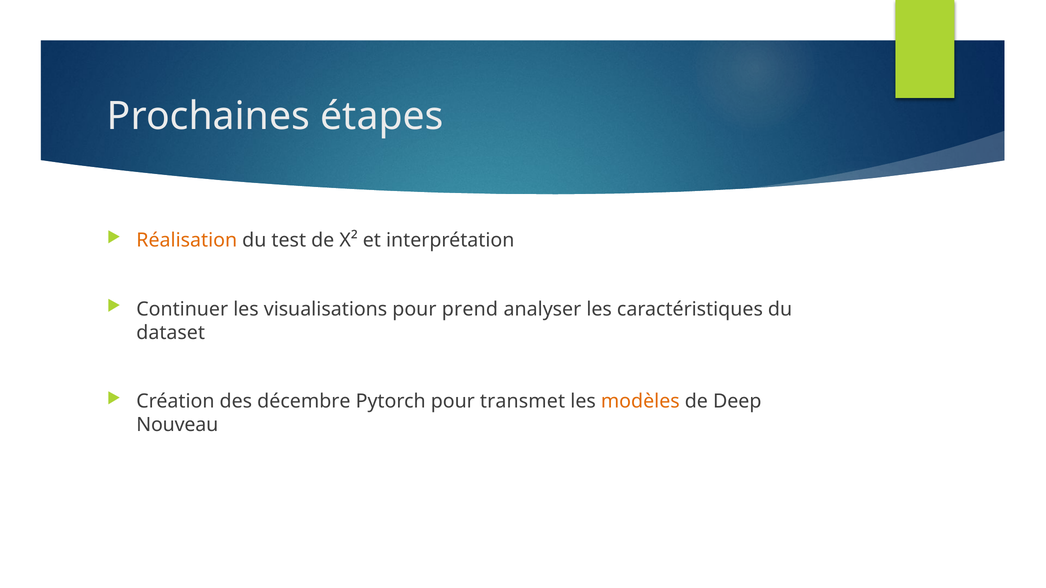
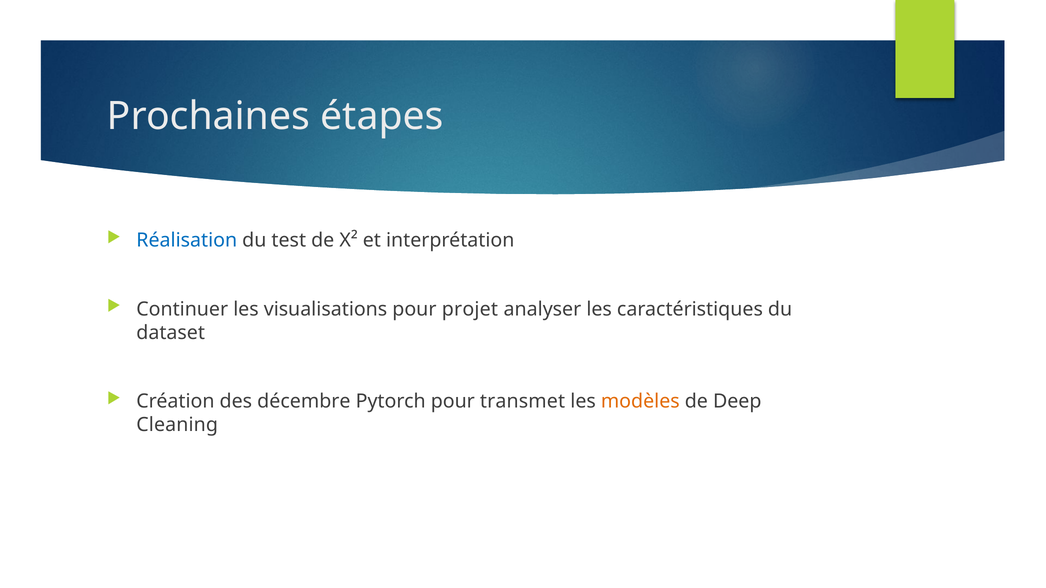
Réalisation colour: orange -> blue
prend: prend -> projet
Nouveau: Nouveau -> Cleaning
